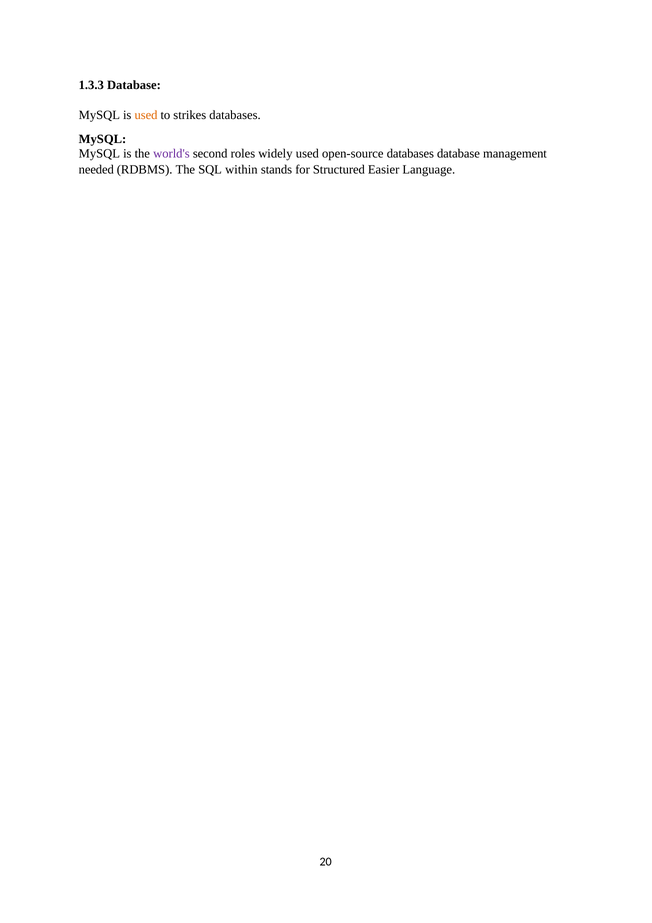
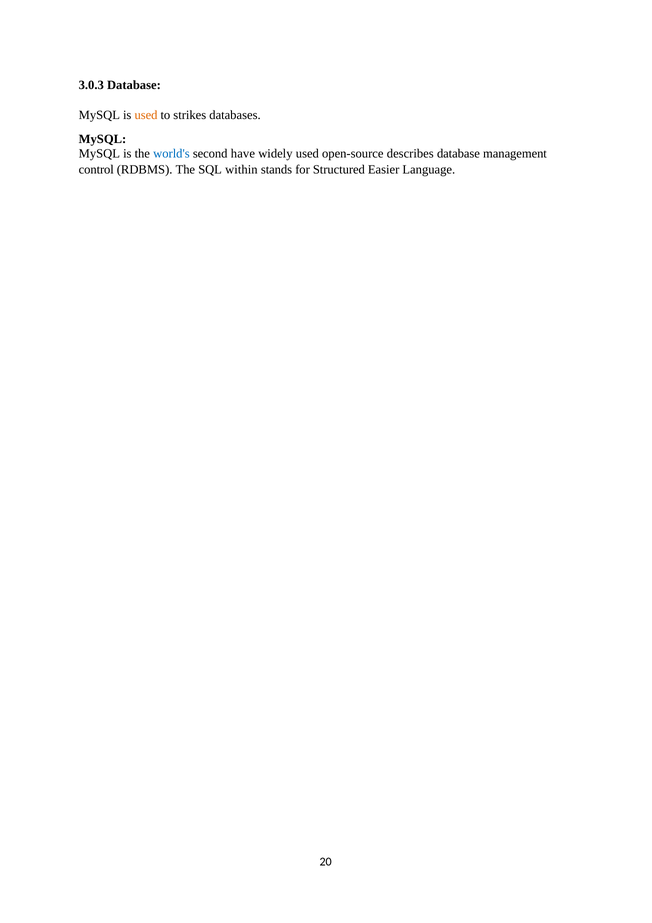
1.3.3: 1.3.3 -> 3.0.3
world's colour: purple -> blue
roles: roles -> have
open-source databases: databases -> describes
needed: needed -> control
